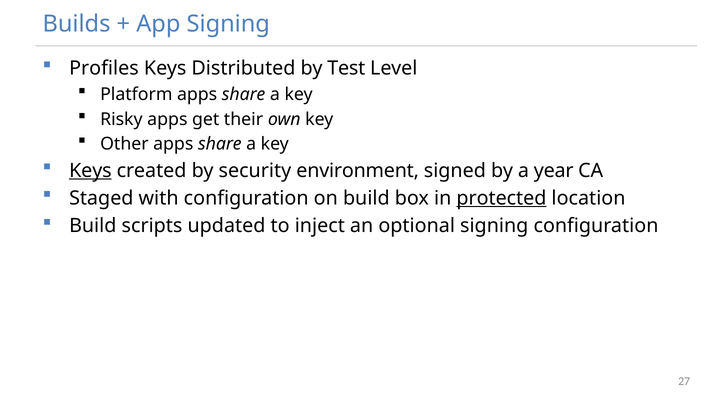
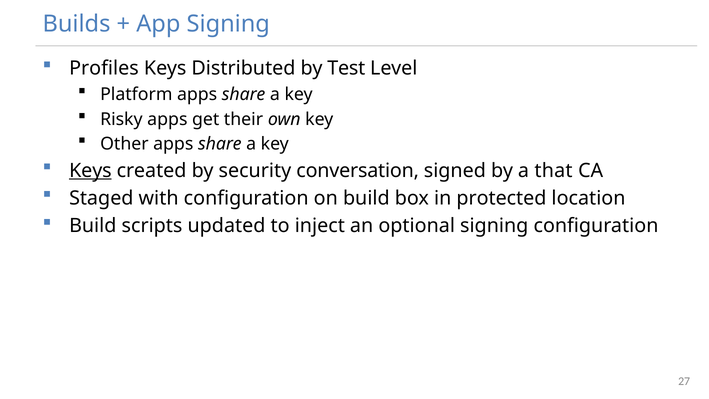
environment: environment -> conversation
year: year -> that
protected underline: present -> none
